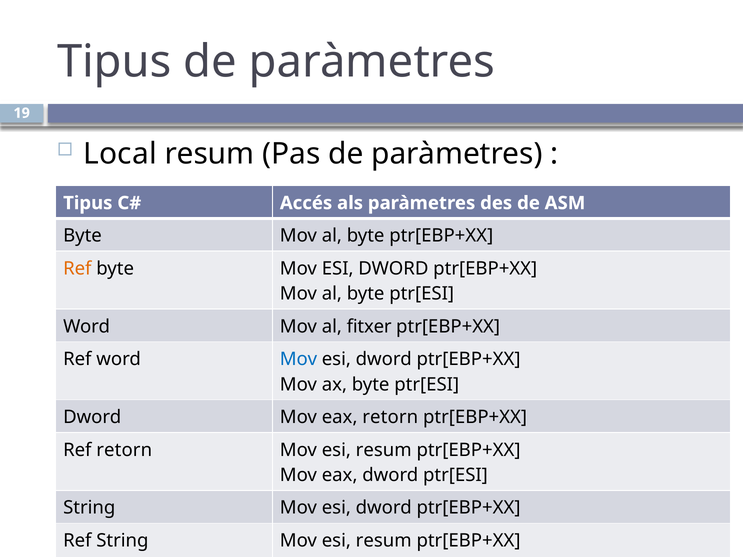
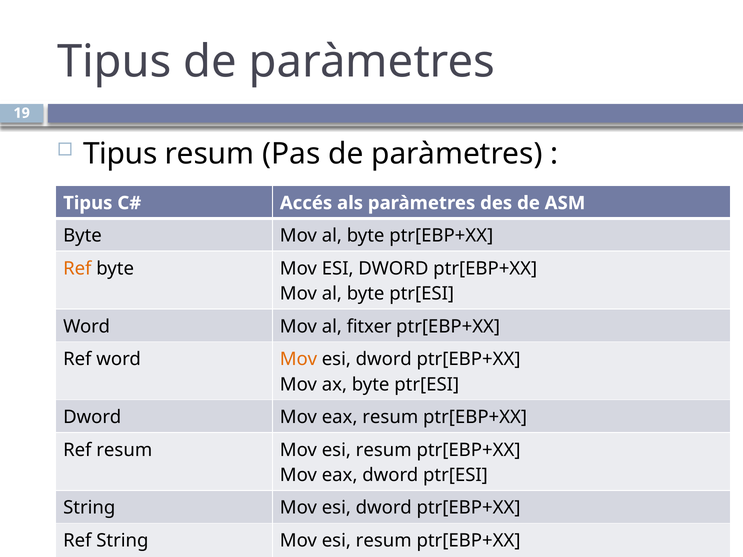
Local at (120, 154): Local -> Tipus
Mov at (298, 359) colour: blue -> orange
eax retorn: retorn -> resum
Ref retorn: retorn -> resum
